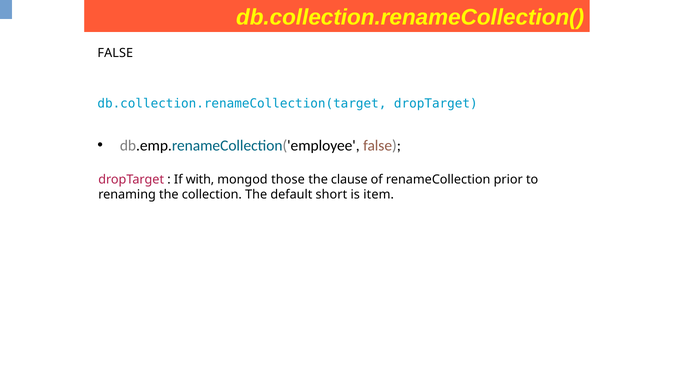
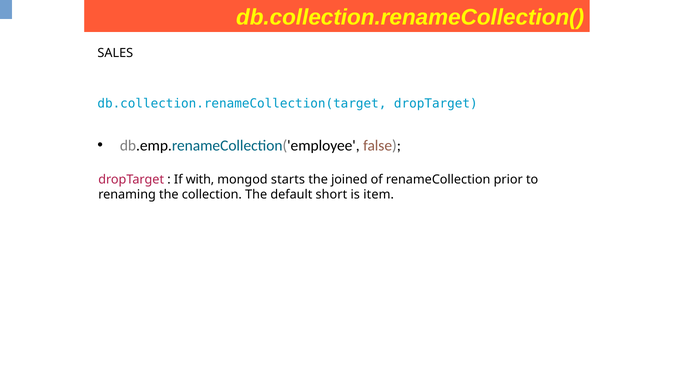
FALSE at (115, 53): FALSE -> SALES
those: those -> starts
clause: clause -> joined
